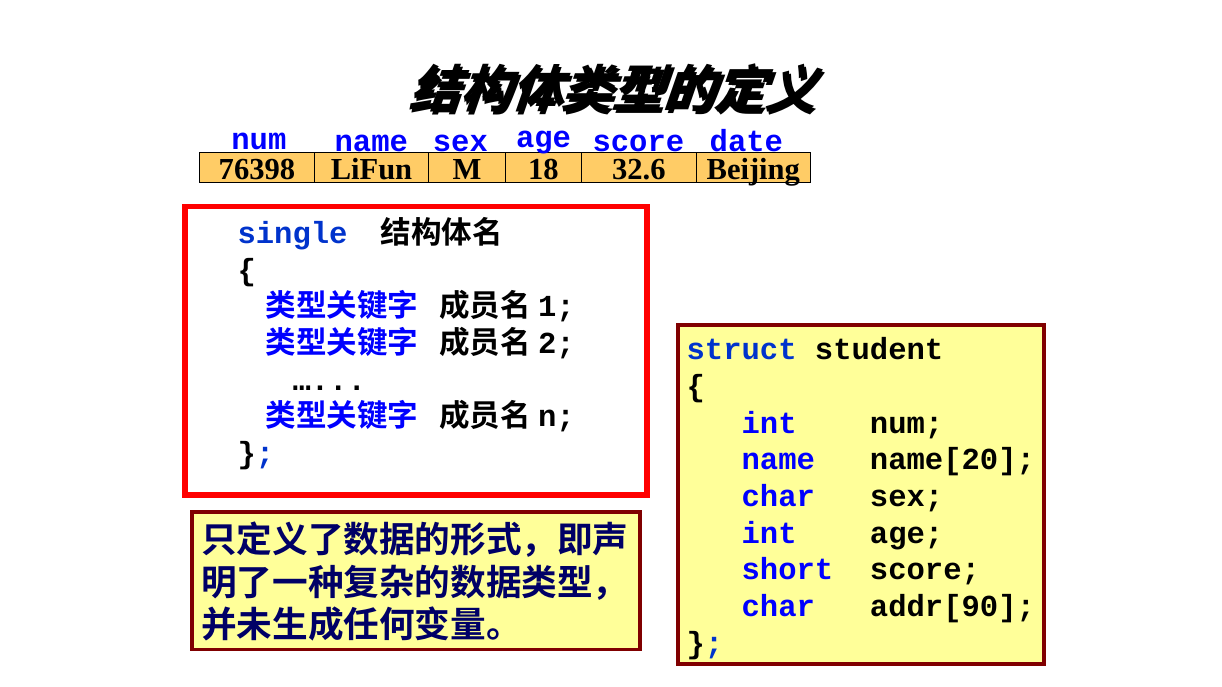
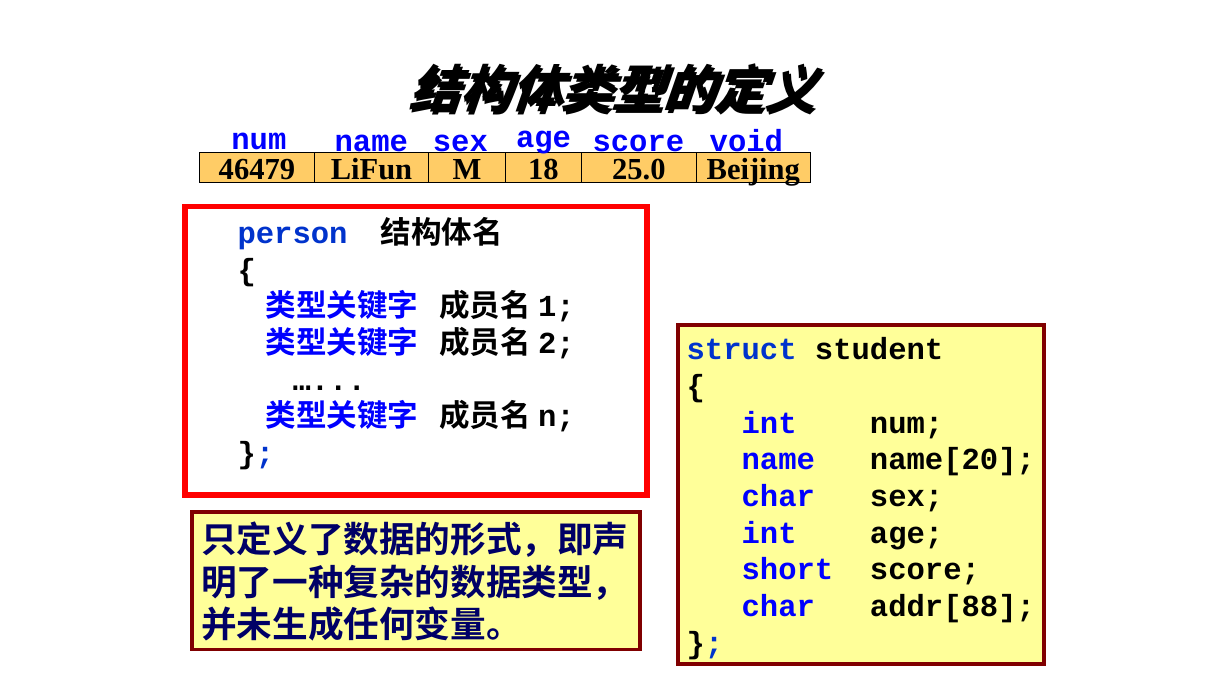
date: date -> void
76398: 76398 -> 46479
32.6: 32.6 -> 25.0
single: single -> person
addr[90: addr[90 -> addr[88
